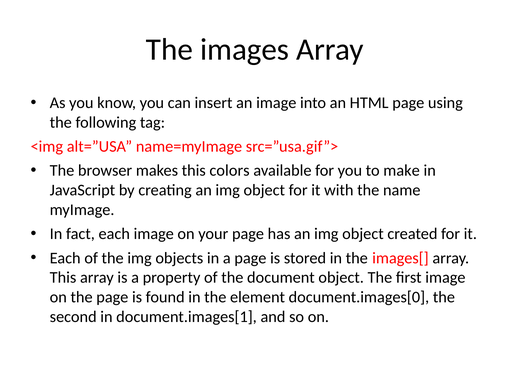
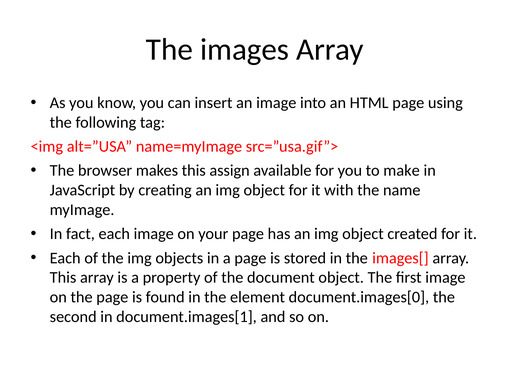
colors: colors -> assign
